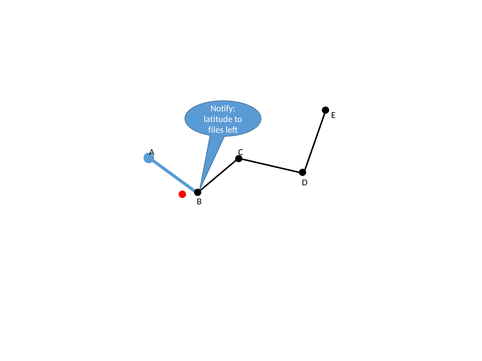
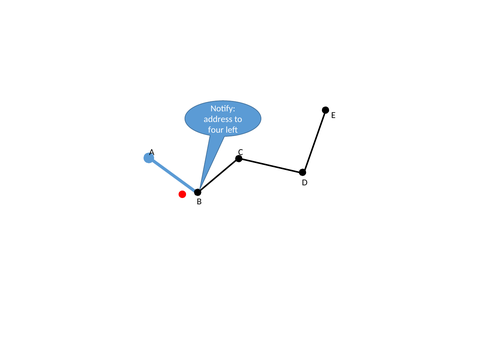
latitude: latitude -> address
files: files -> four
